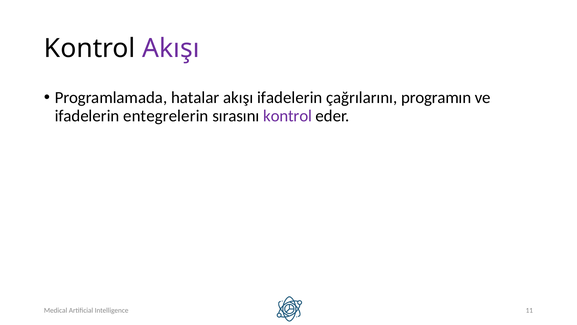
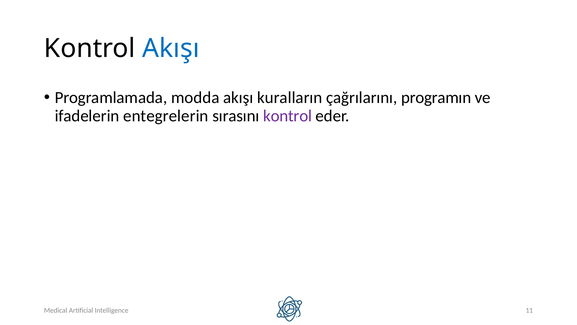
Akışı at (171, 48) colour: purple -> blue
hatalar: hatalar -> modda
akışı ifadelerin: ifadelerin -> kuralların
